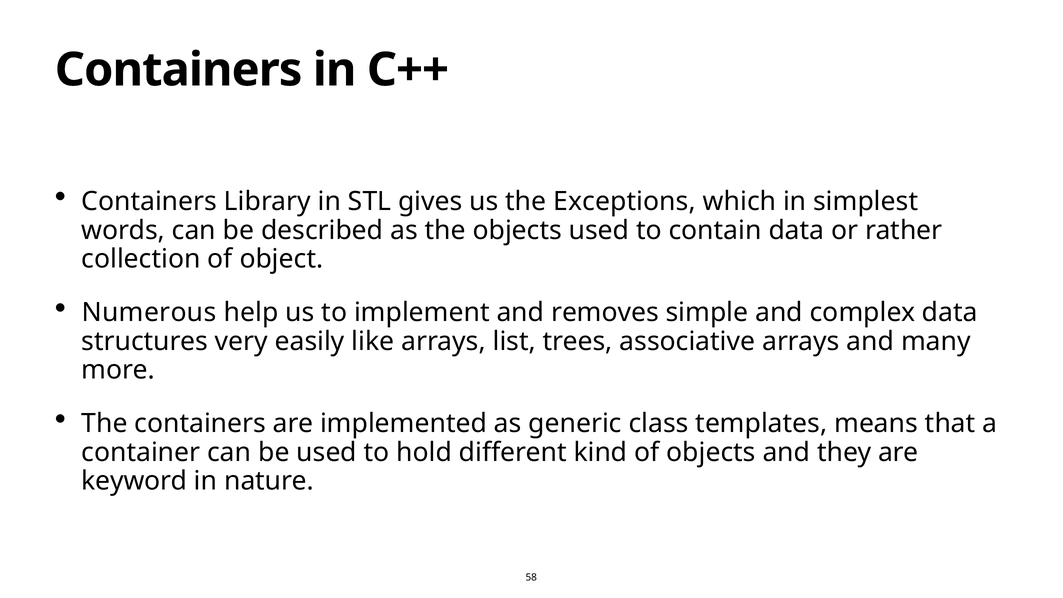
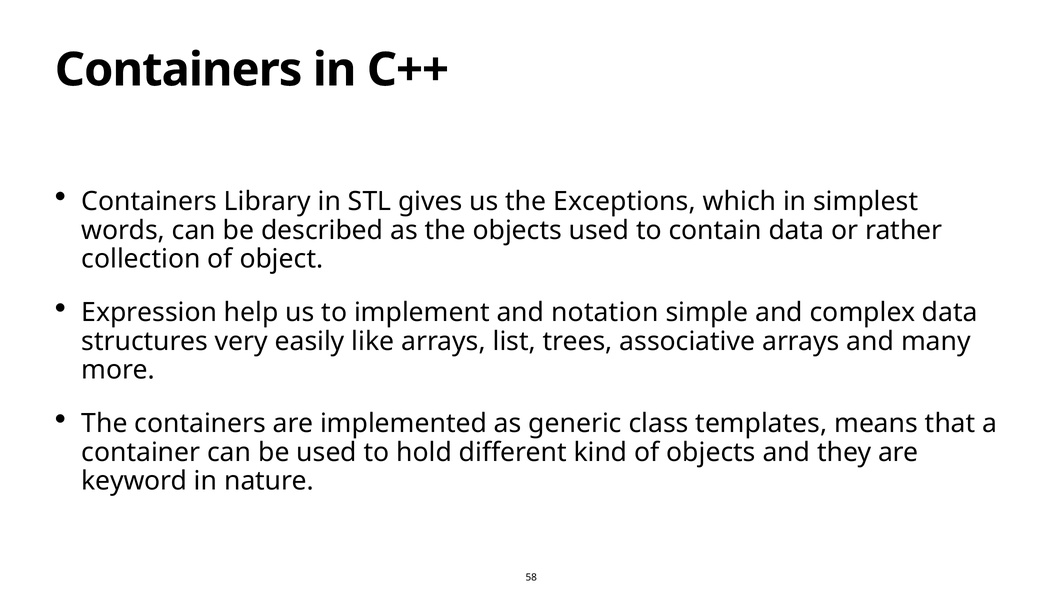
Numerous: Numerous -> Expression
removes: removes -> notation
